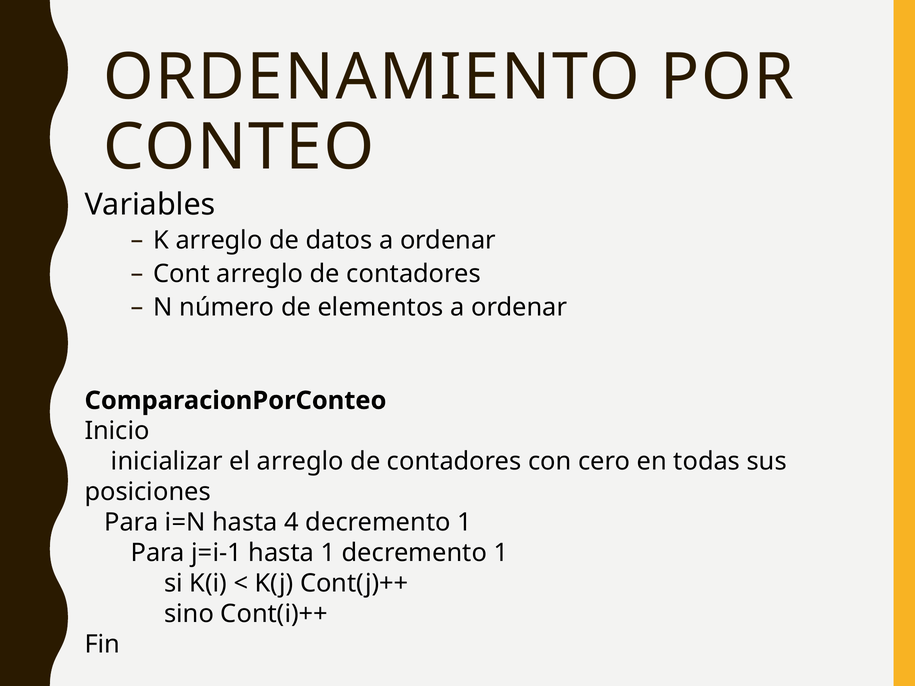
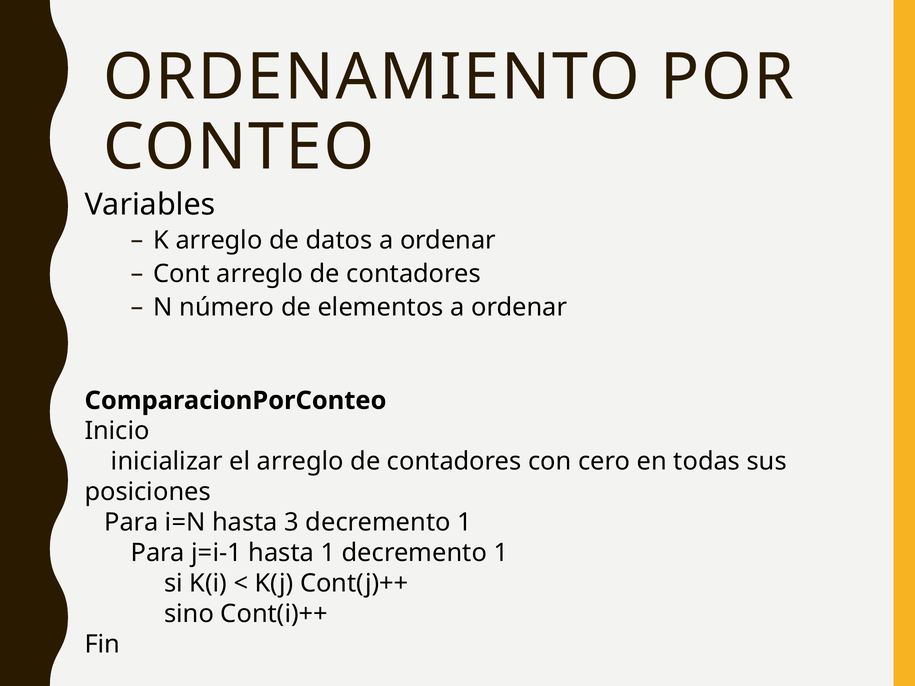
4: 4 -> 3
